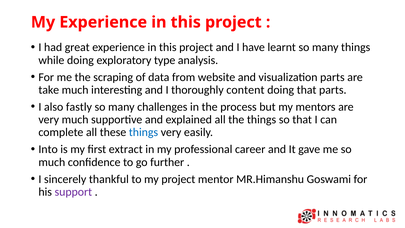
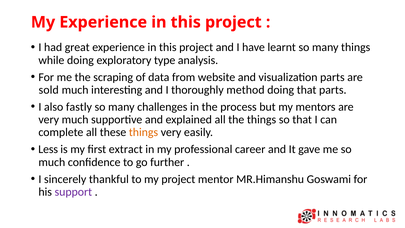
take: take -> sold
content: content -> method
things at (143, 132) colour: blue -> orange
Into: Into -> Less
